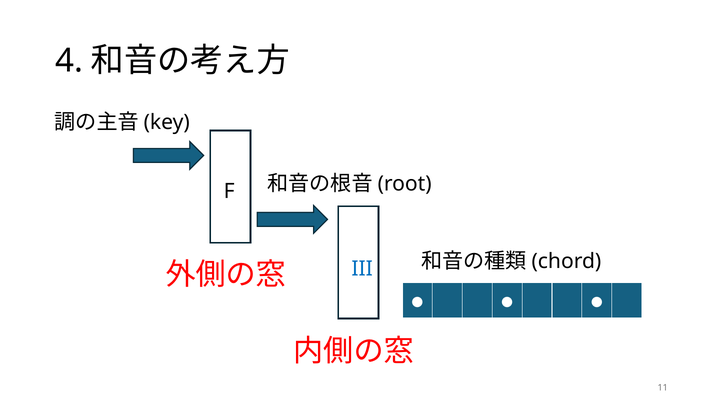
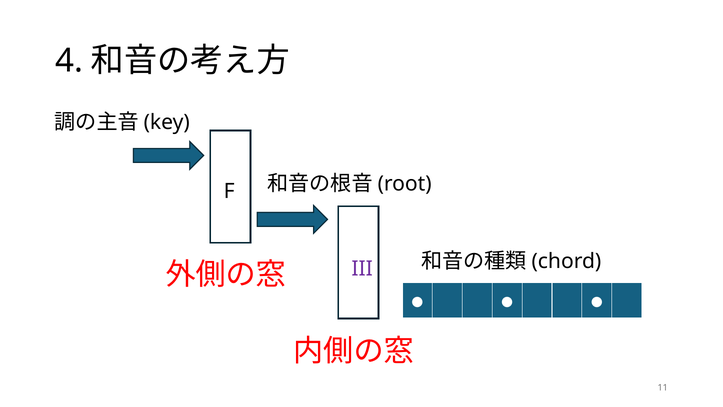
III colour: blue -> purple
